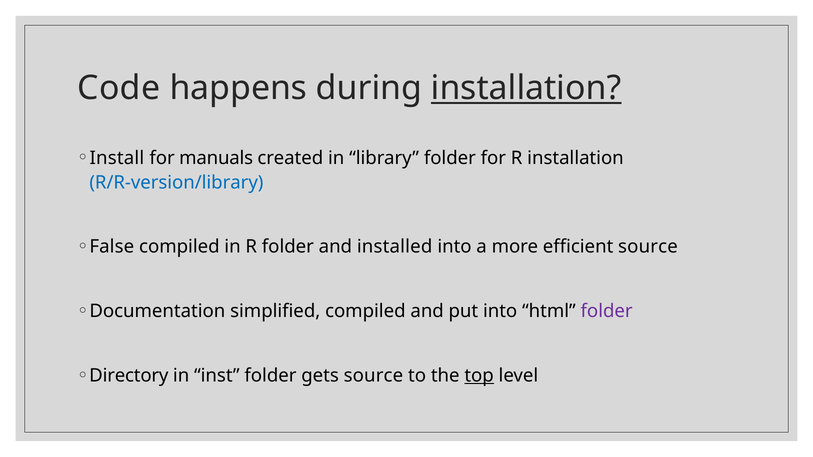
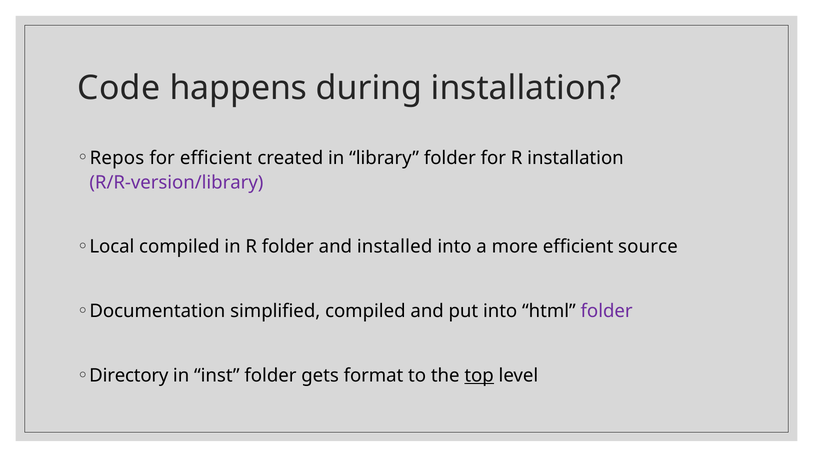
installation at (526, 88) underline: present -> none
Install: Install -> Repos
for manuals: manuals -> efficient
R/R-version/library colour: blue -> purple
False: False -> Local
gets source: source -> format
